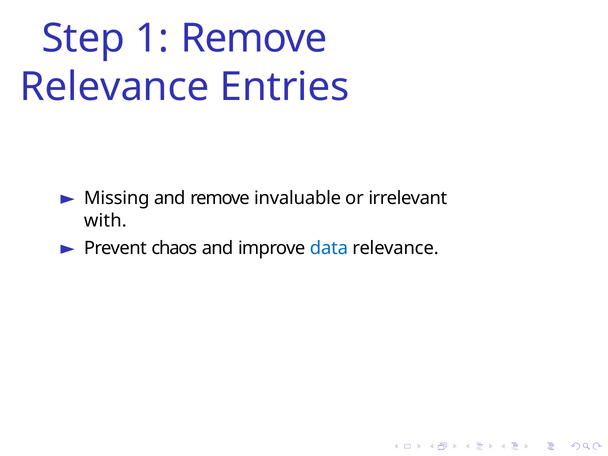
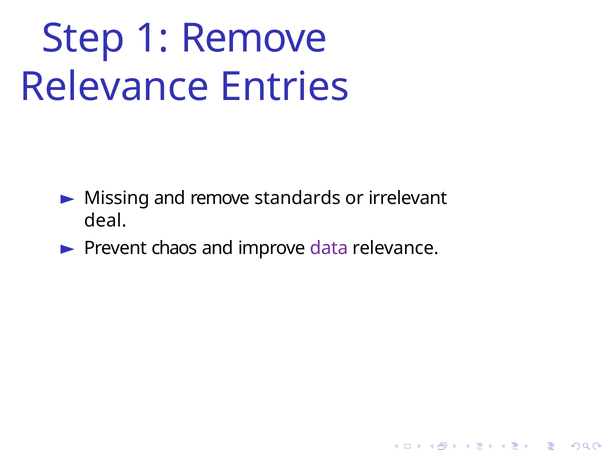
invaluable: invaluable -> standards
with: with -> deal
data colour: blue -> purple
